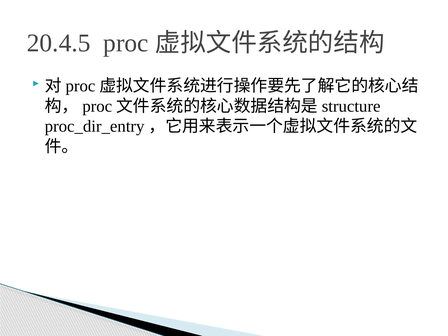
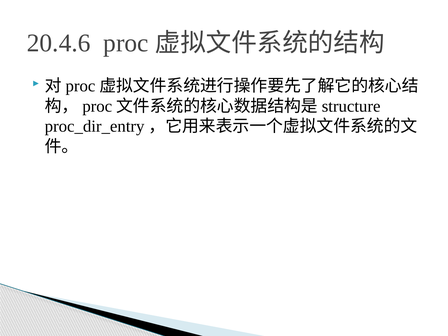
20.4.5: 20.4.5 -> 20.4.6
